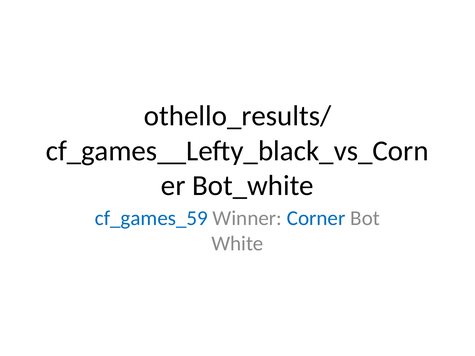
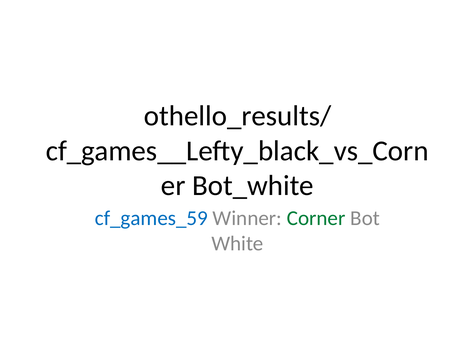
Corner colour: blue -> green
